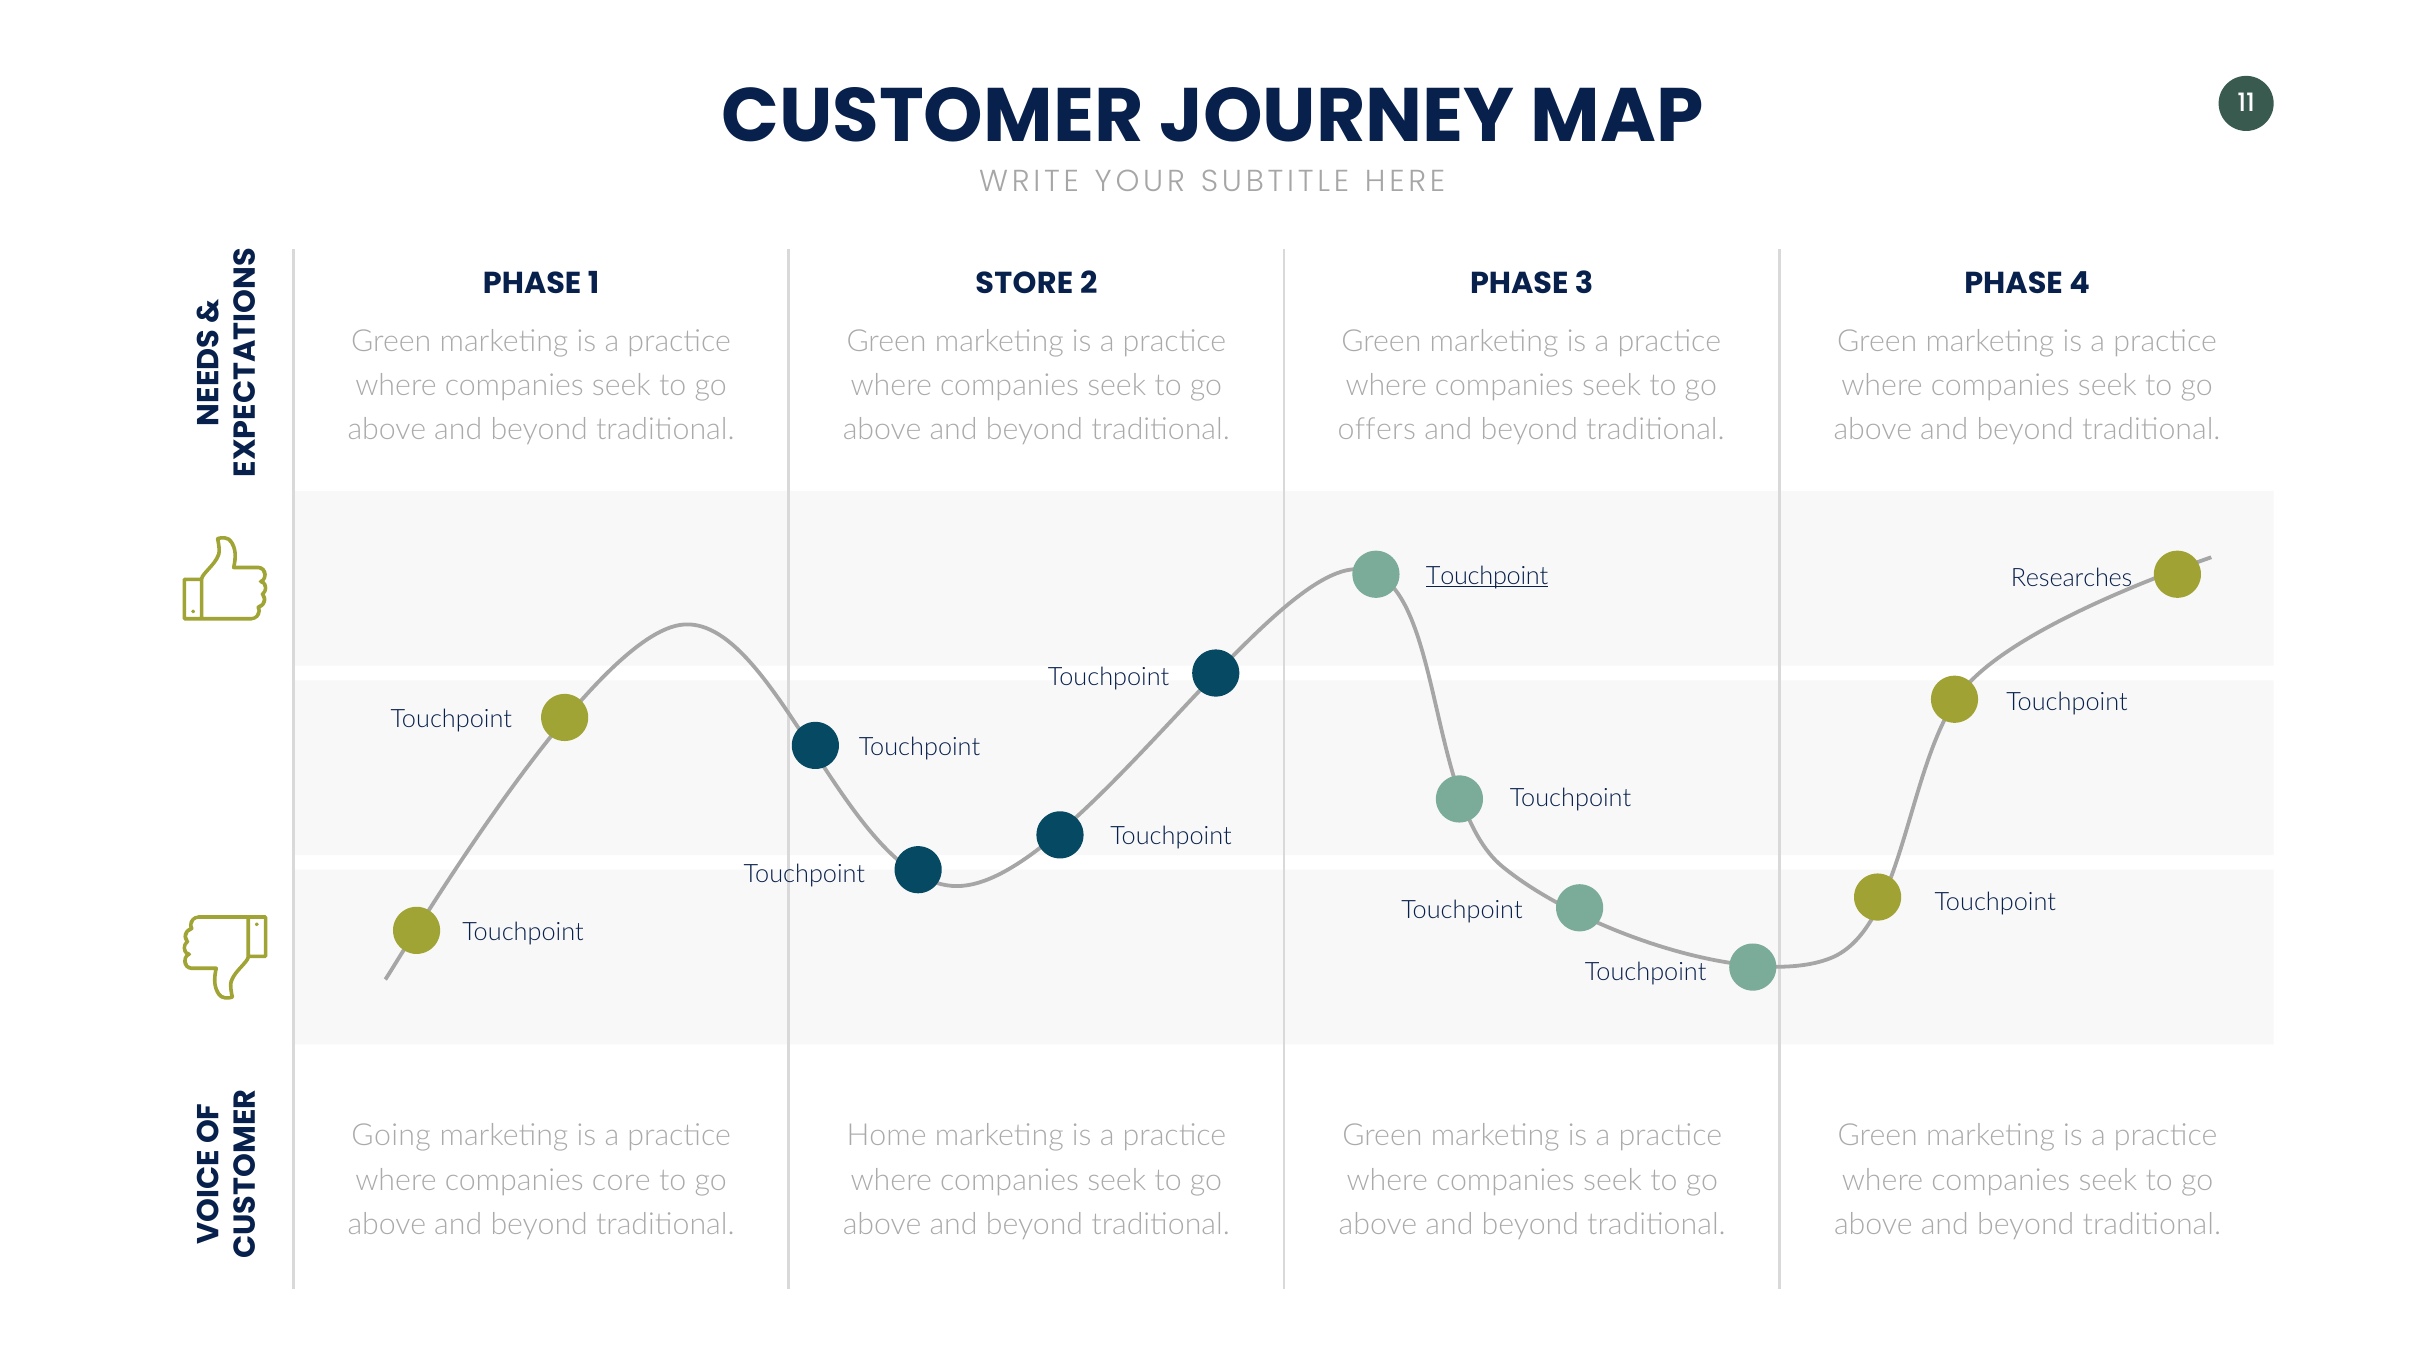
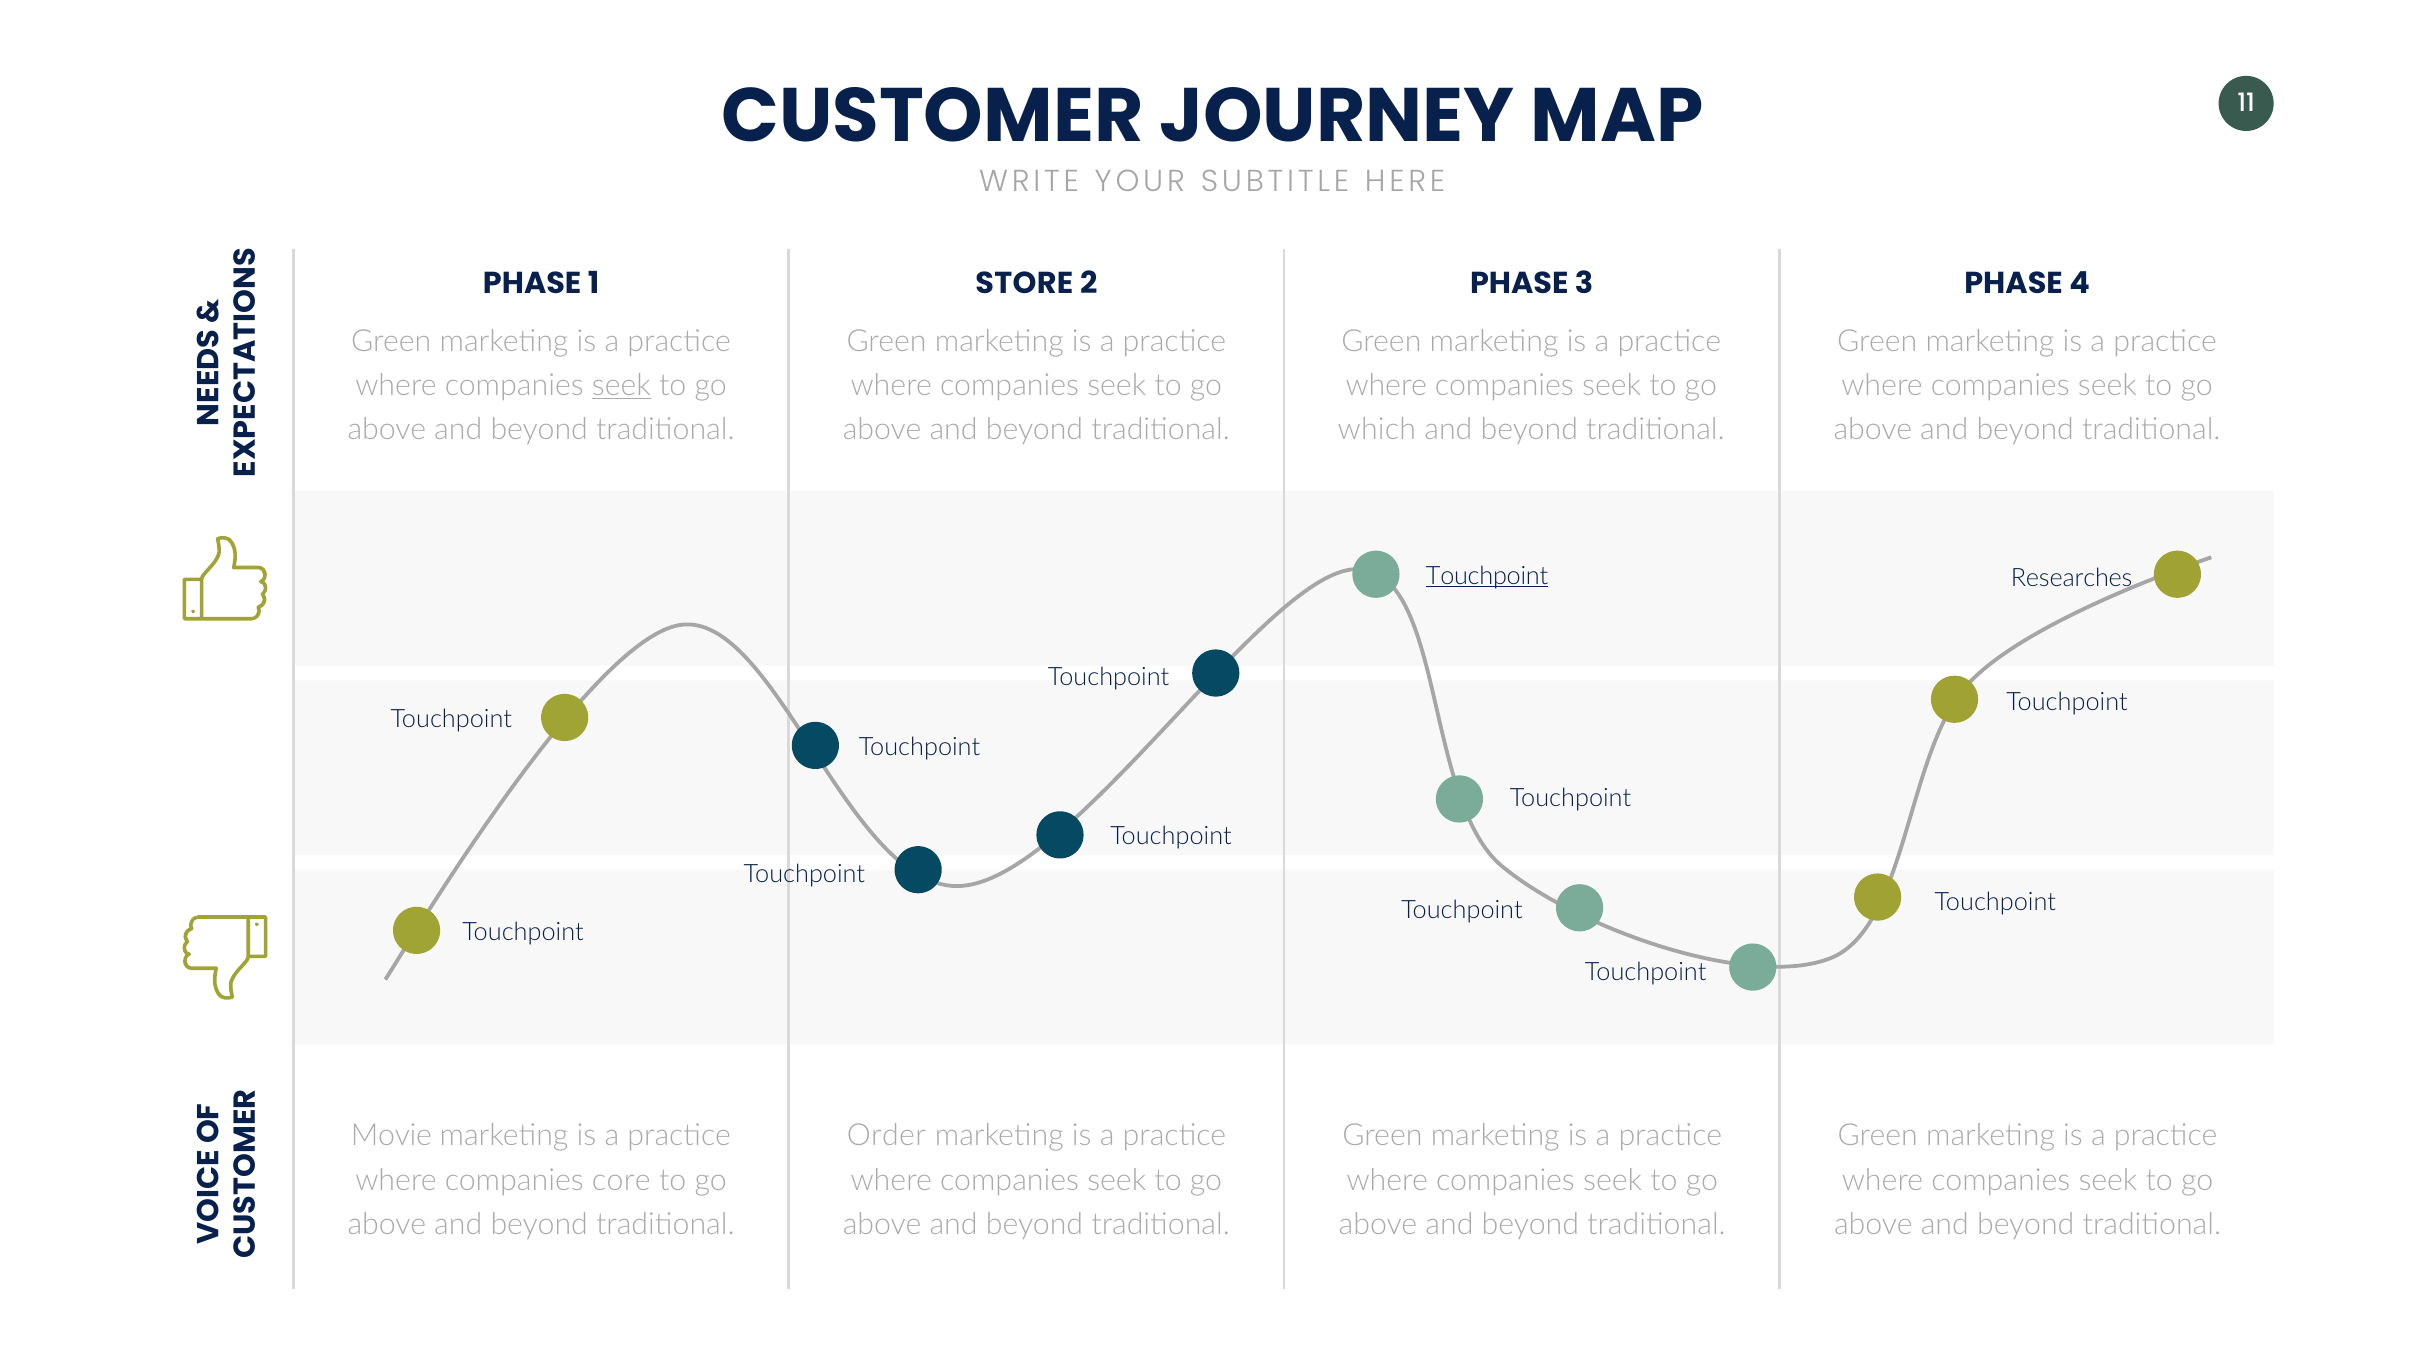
seek at (621, 385) underline: none -> present
offers: offers -> which
Going: Going -> Movie
Home: Home -> Order
